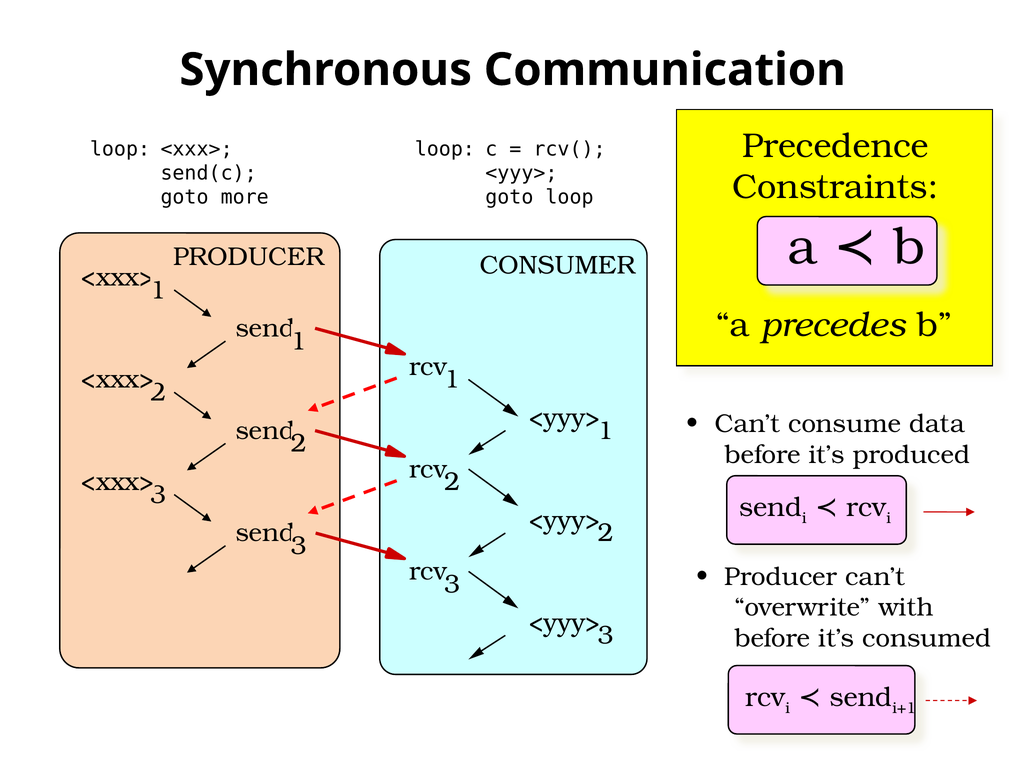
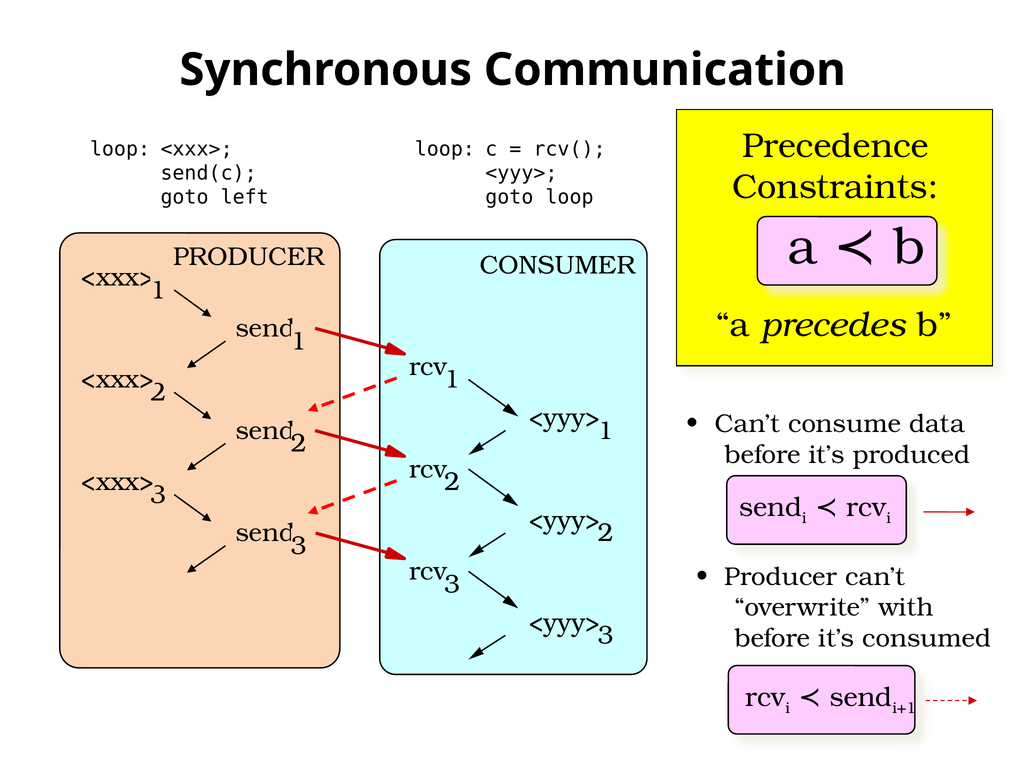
more: more -> left
